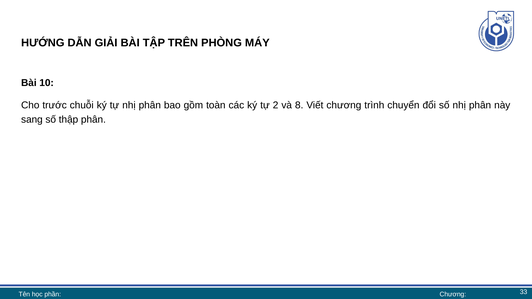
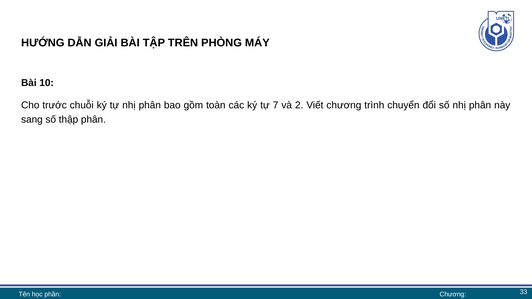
2: 2 -> 7
8: 8 -> 2
